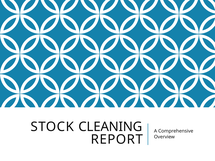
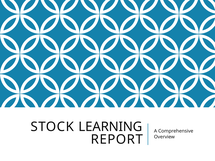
CLEANING: CLEANING -> LEARNING
